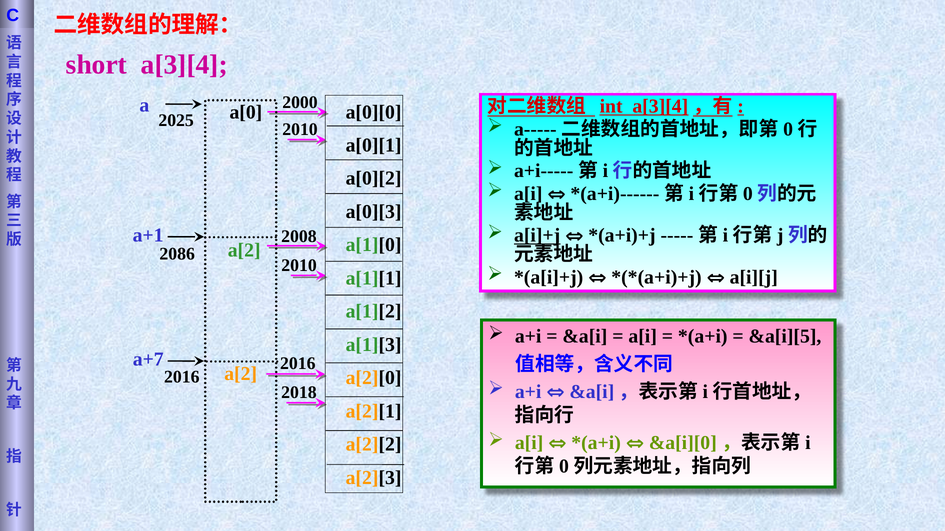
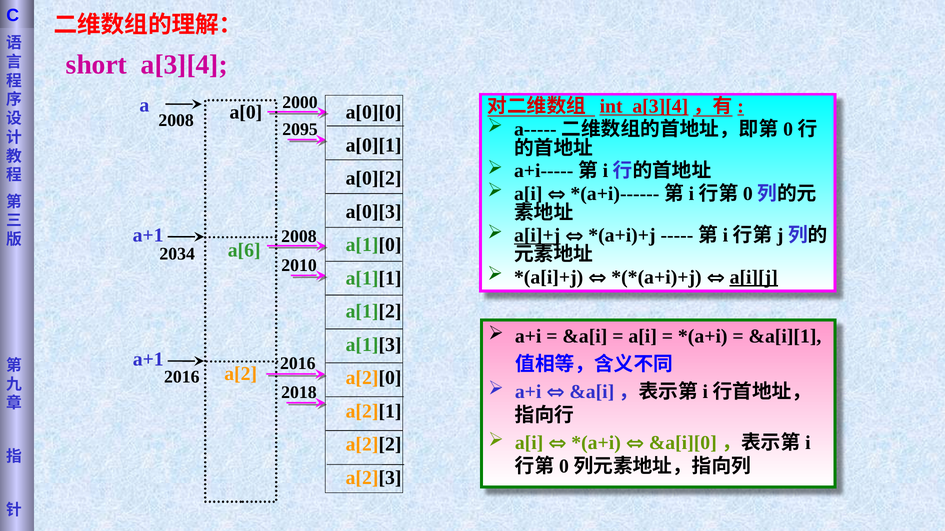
2025 at (176, 120): 2025 -> 2008
2010 at (300, 130): 2010 -> 2095
a[2 at (244, 250): a[2 -> a[6
2086: 2086 -> 2034
a[i][j underline: none -> present
&a[i][5: &a[i][5 -> &a[i][1
a+7 at (148, 359): a+7 -> a+1
